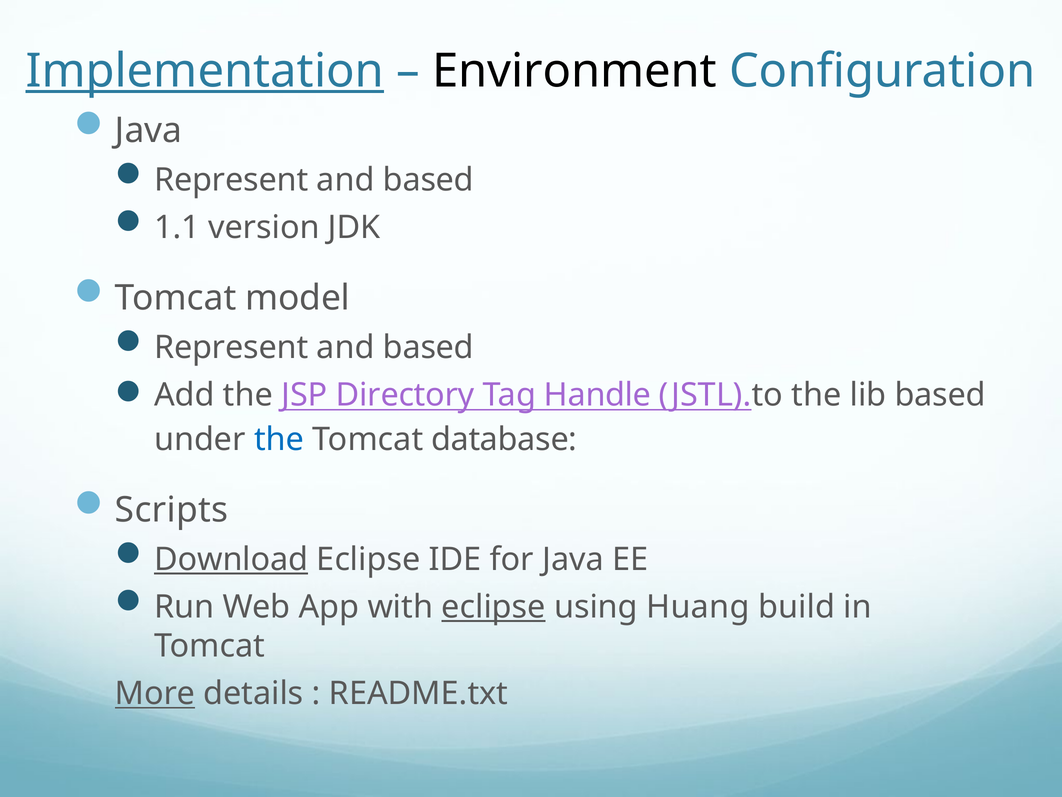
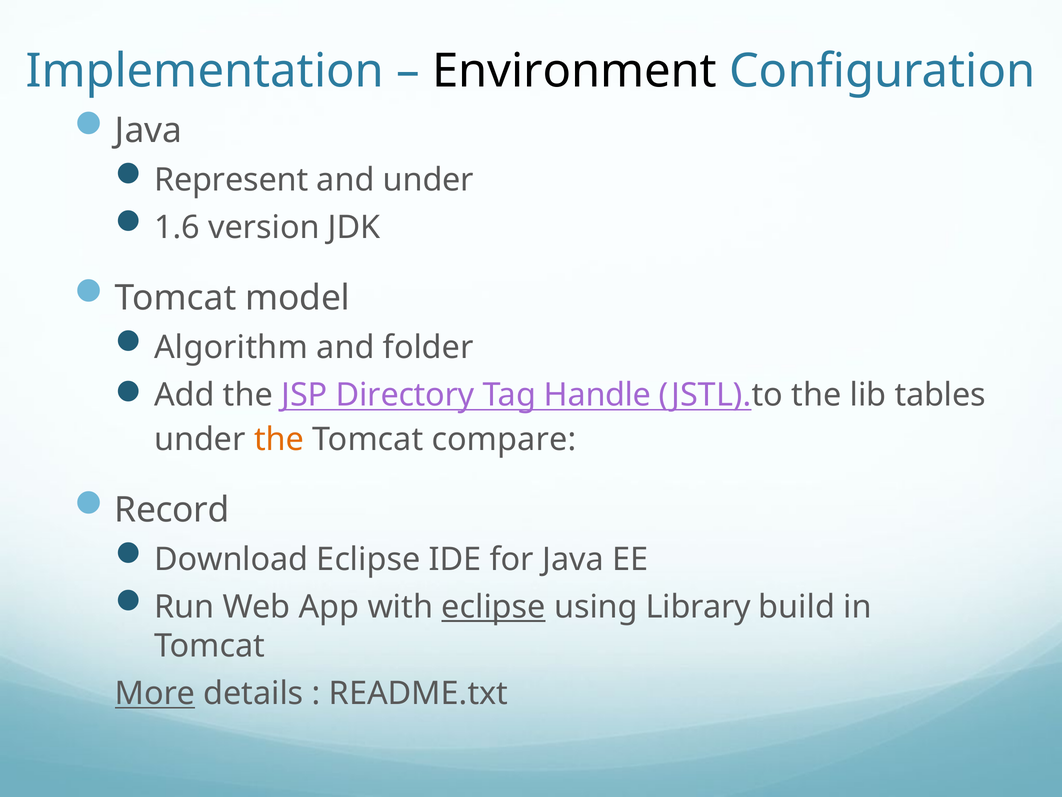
Implementation underline: present -> none
based at (428, 180): based -> under
1.1: 1.1 -> 1.6
Represent at (231, 347): Represent -> Algorithm
based at (428, 347): based -> folder
lib based: based -> tables
the at (279, 439) colour: blue -> orange
database: database -> compare
Scripts: Scripts -> Record
Download underline: present -> none
Huang: Huang -> Library
